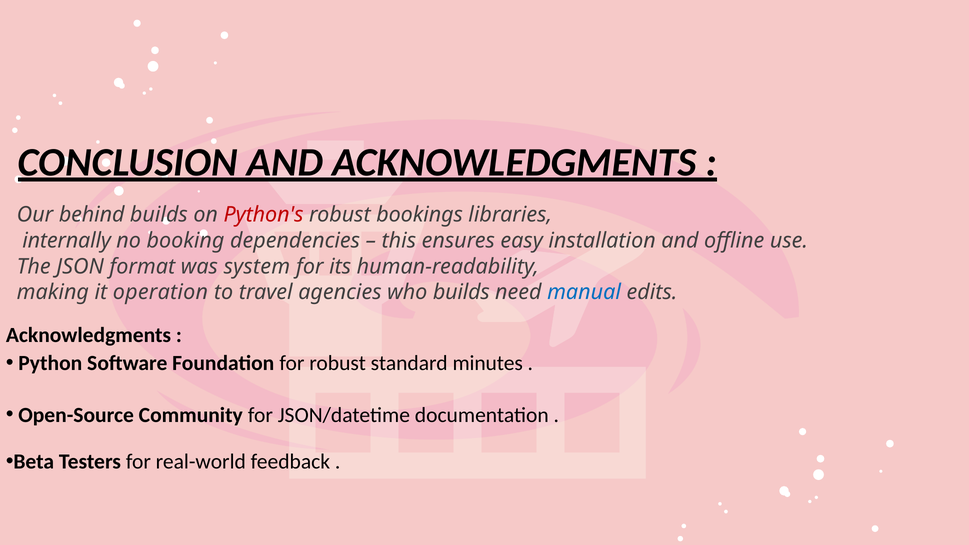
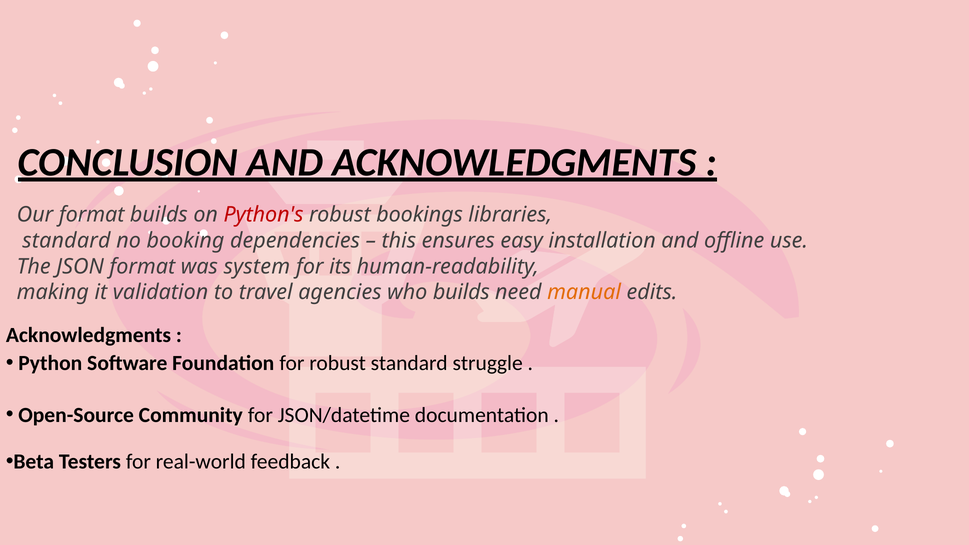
Our behind: behind -> format
internally at (67, 241): internally -> standard
operation: operation -> validation
manual colour: blue -> orange
minutes: minutes -> struggle
